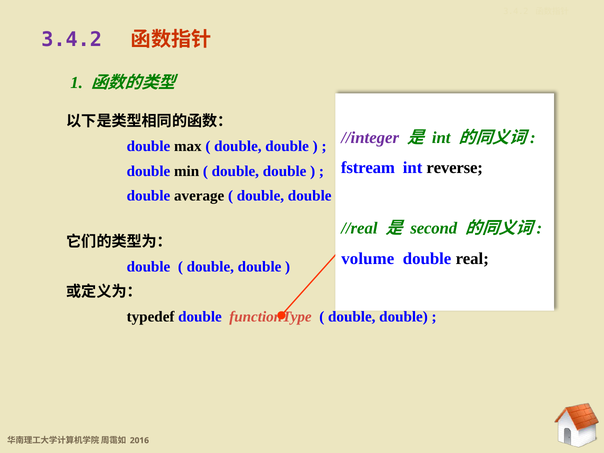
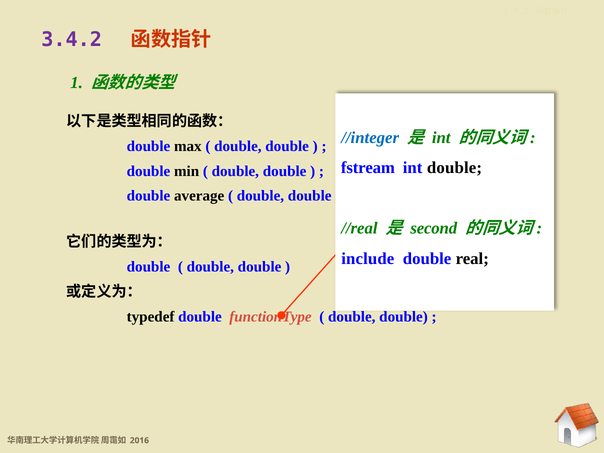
//integer colour: purple -> blue
int reverse: reverse -> double
volume: volume -> include
